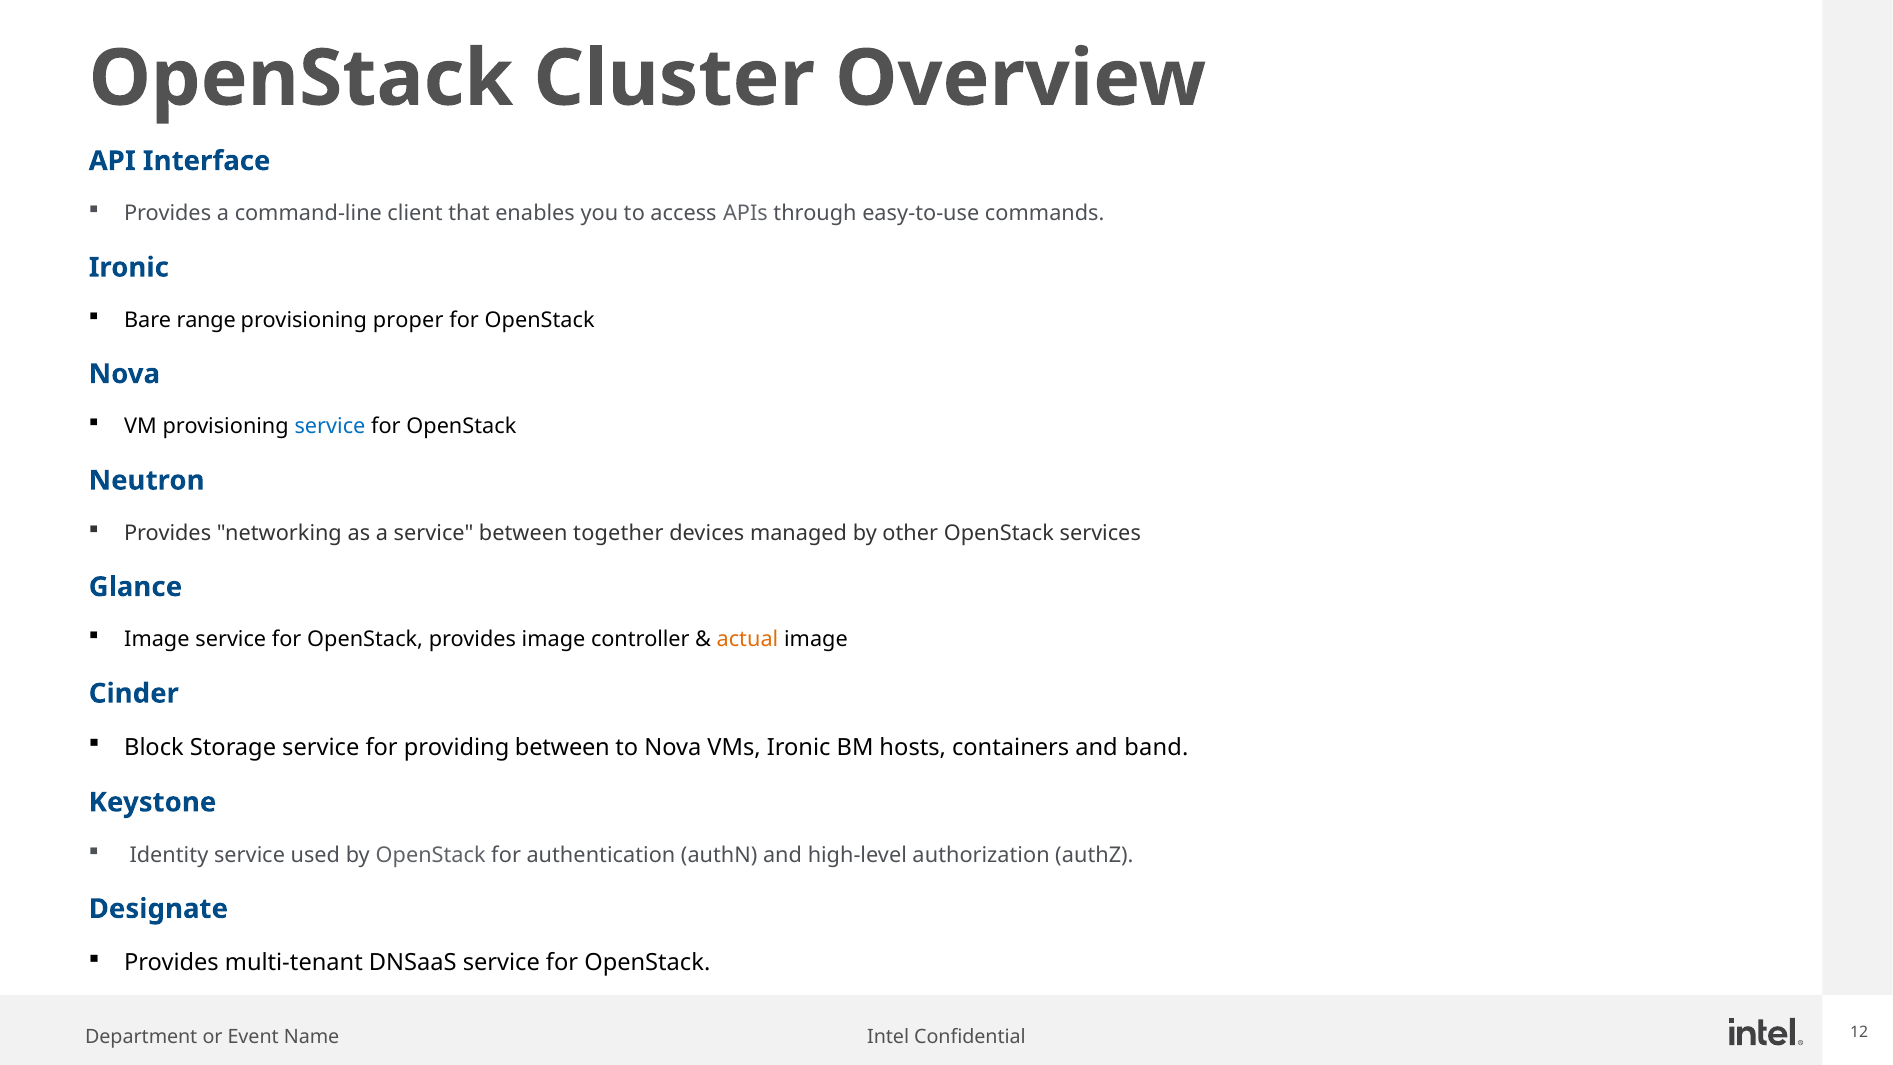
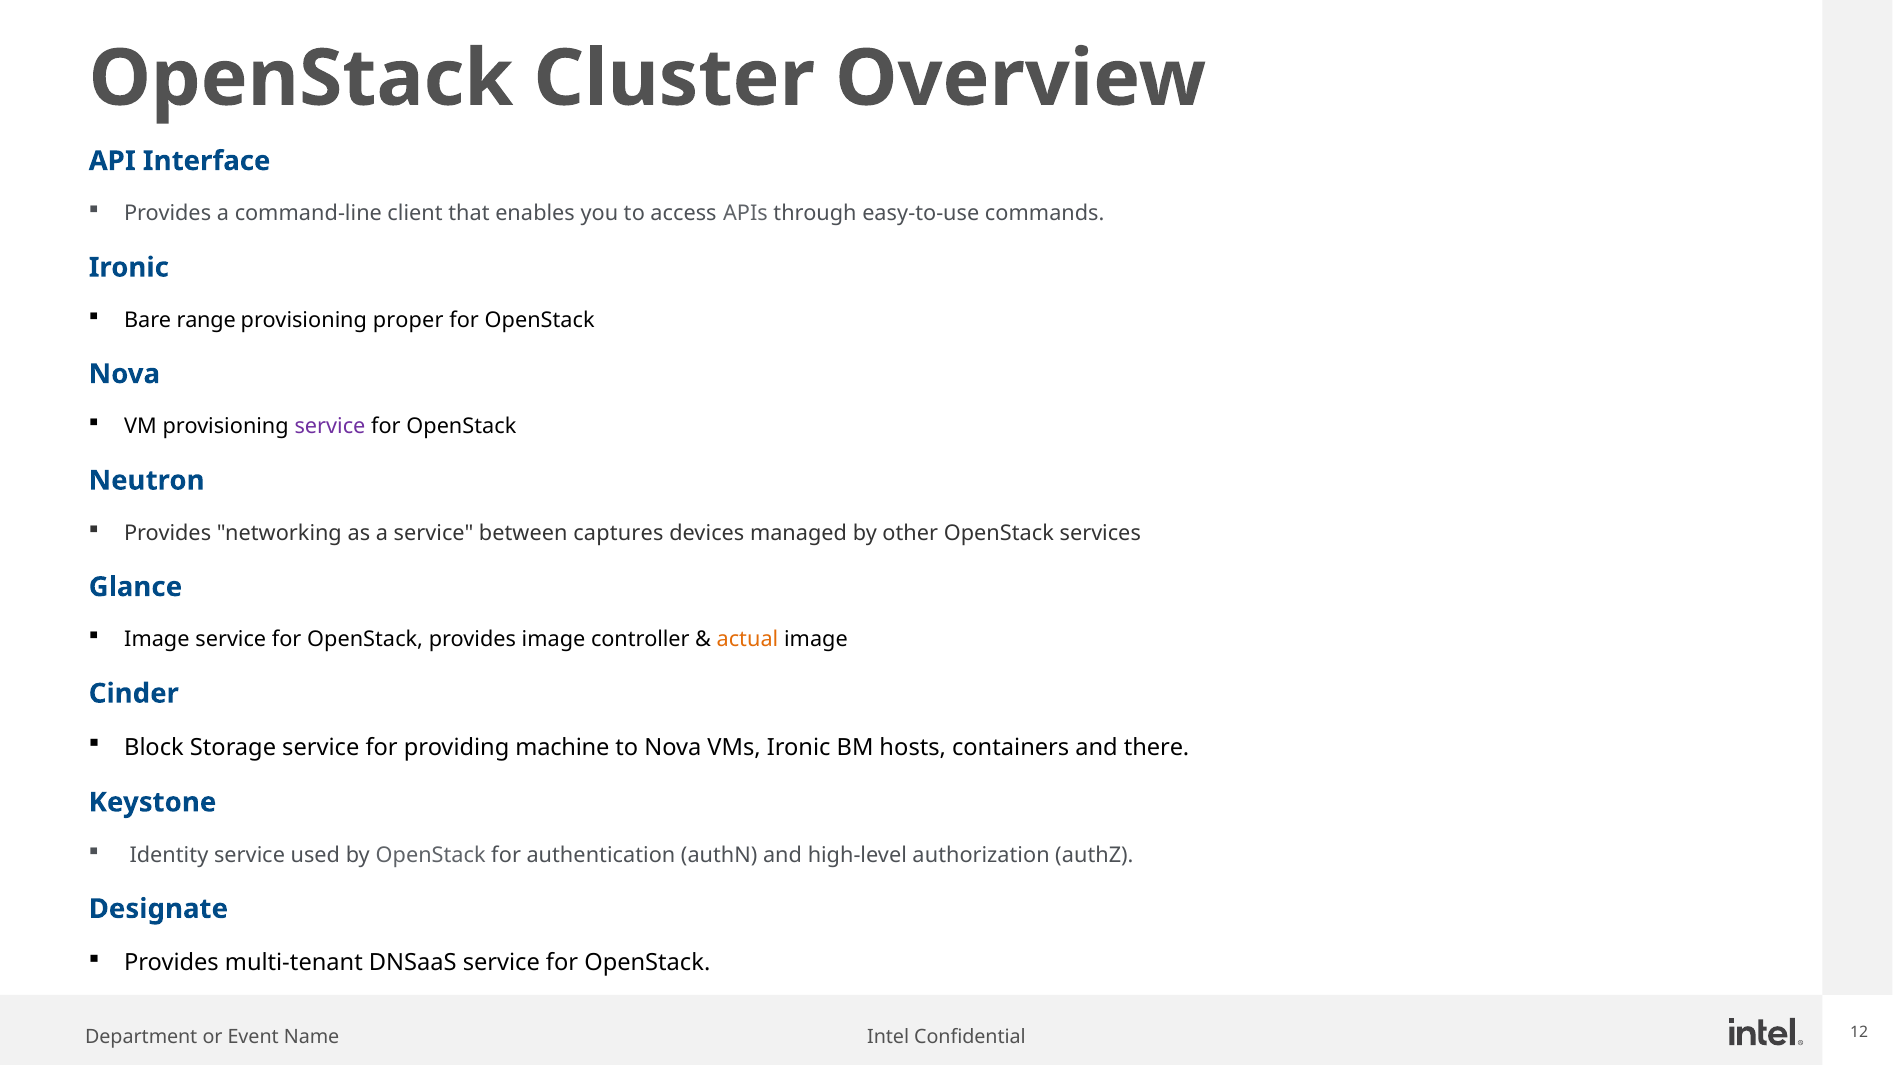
service at (330, 427) colour: blue -> purple
together: together -> captures
providing between: between -> machine
band: band -> there
